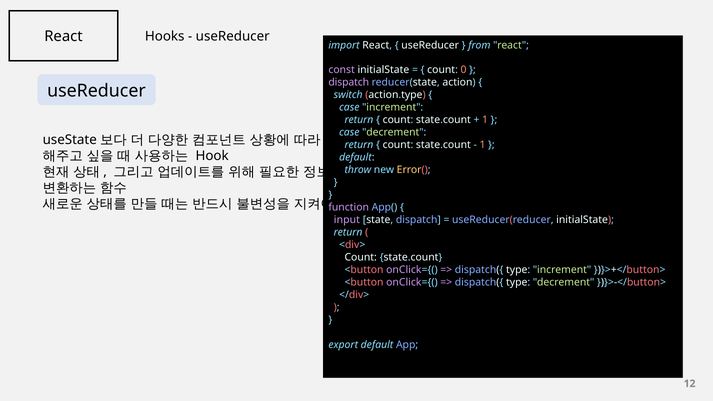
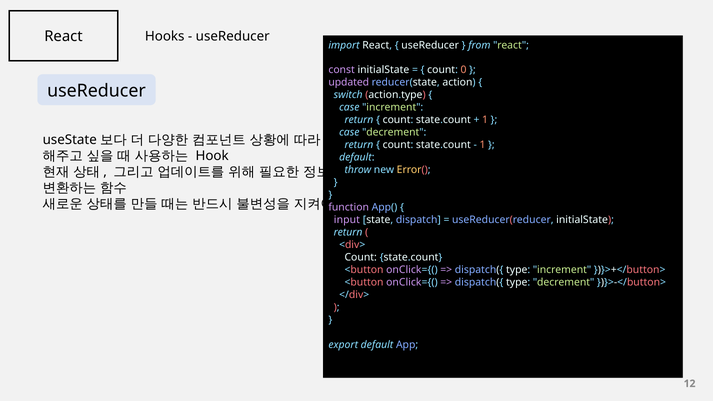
dispatch at (349, 83): dispatch -> updated
